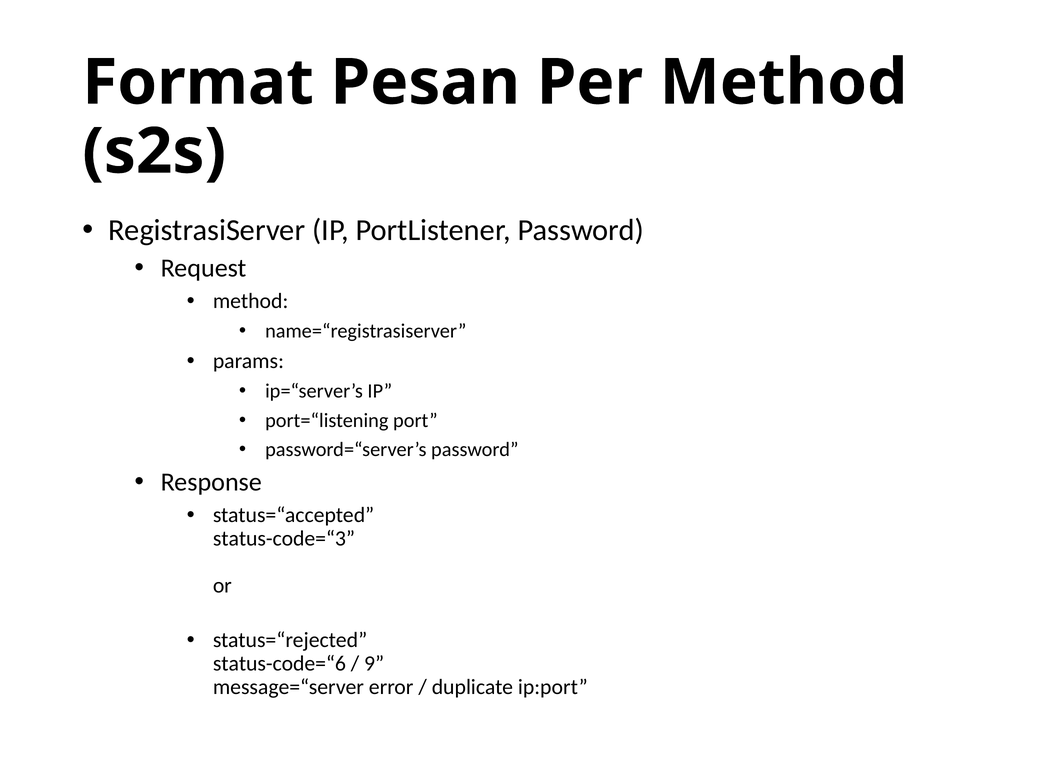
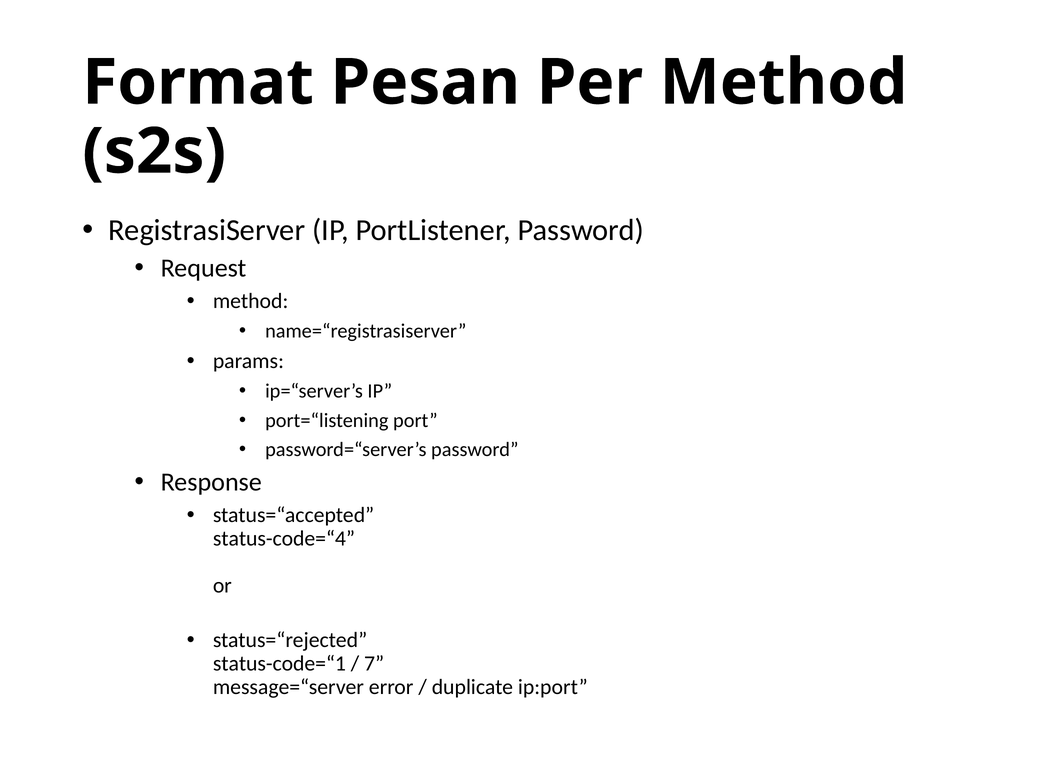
status-code=“3: status-code=“3 -> status-code=“4
status-code=“6: status-code=“6 -> status-code=“1
9: 9 -> 7
